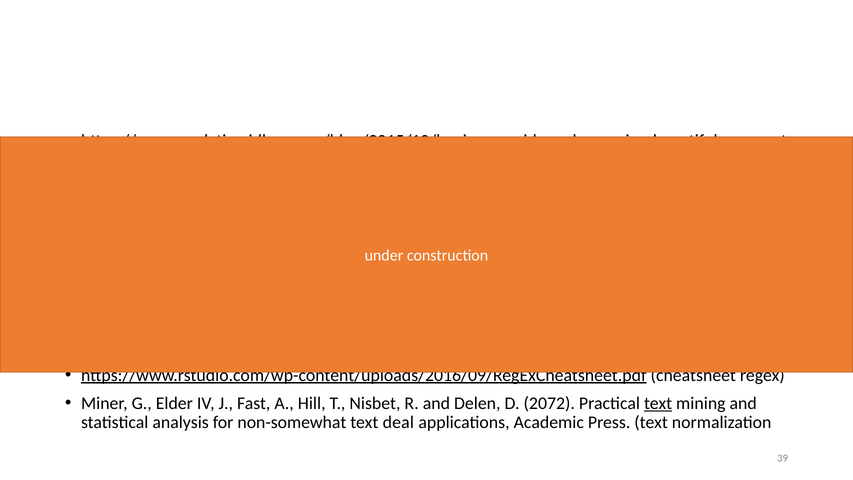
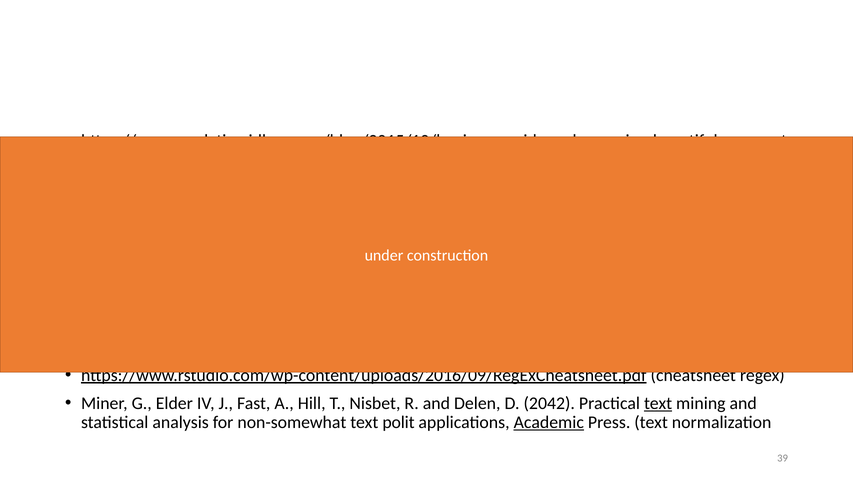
2072: 2072 -> 2042
deal: deal -> polit
Academic underline: none -> present
